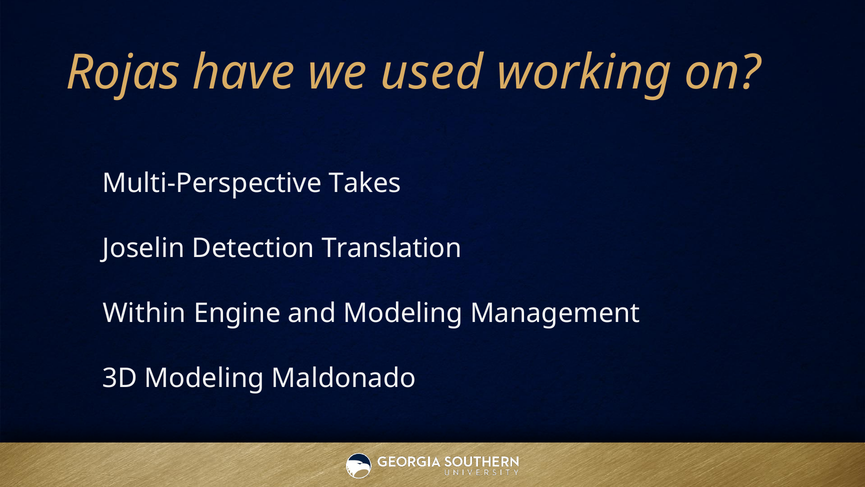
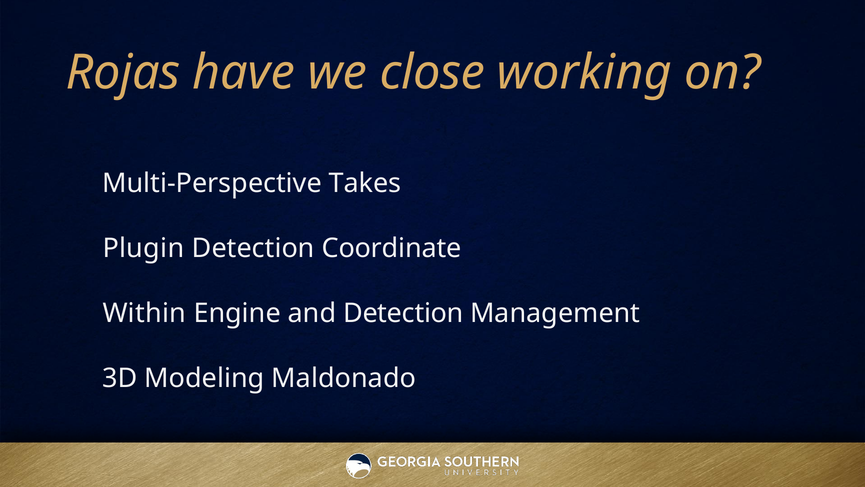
used: used -> close
Joselin: Joselin -> Plugin
Translation: Translation -> Coordinate
and Modeling: Modeling -> Detection
